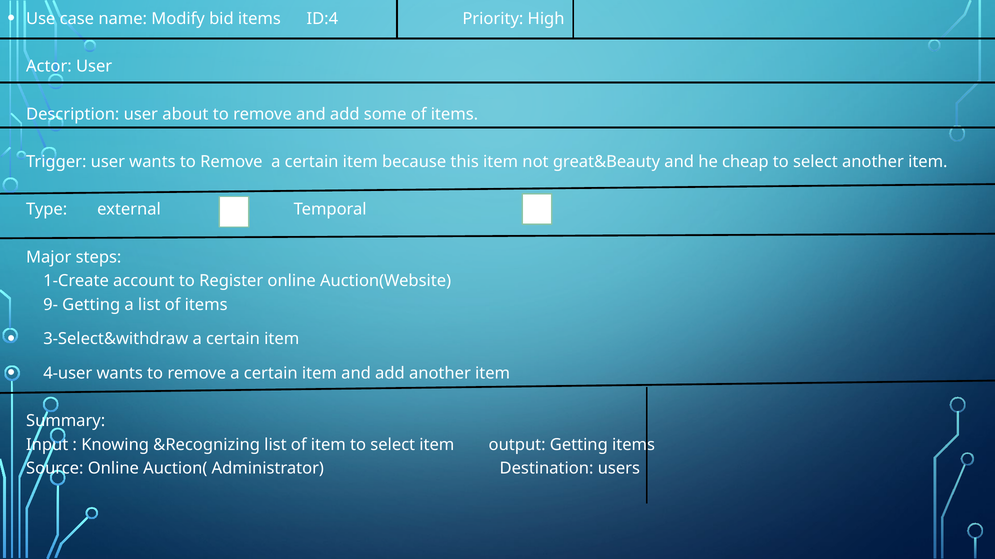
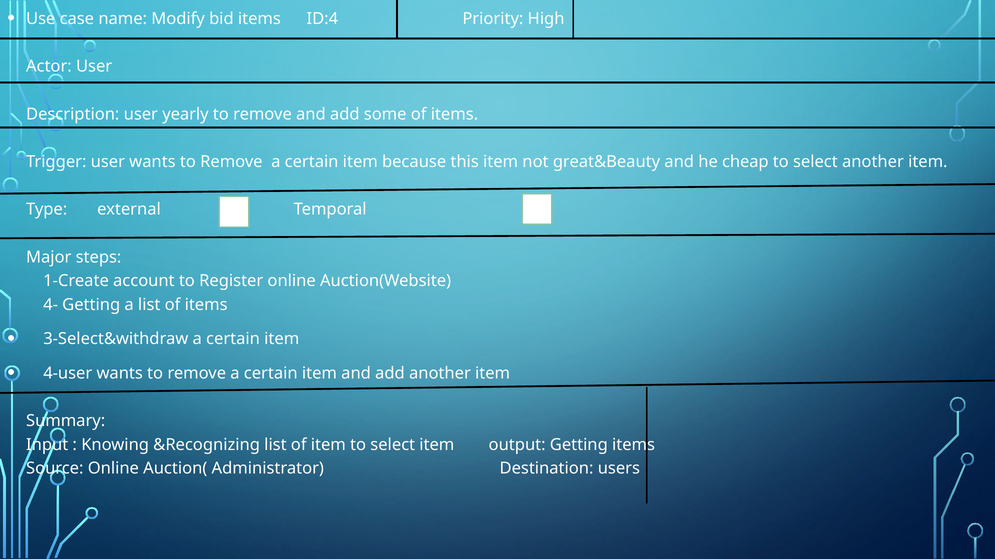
about: about -> yearly
9-: 9- -> 4-
